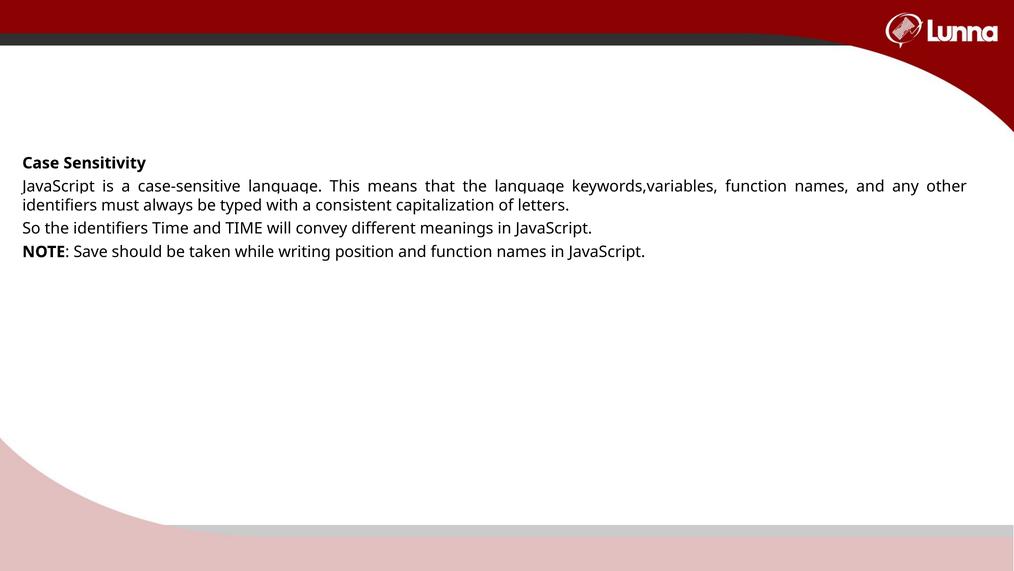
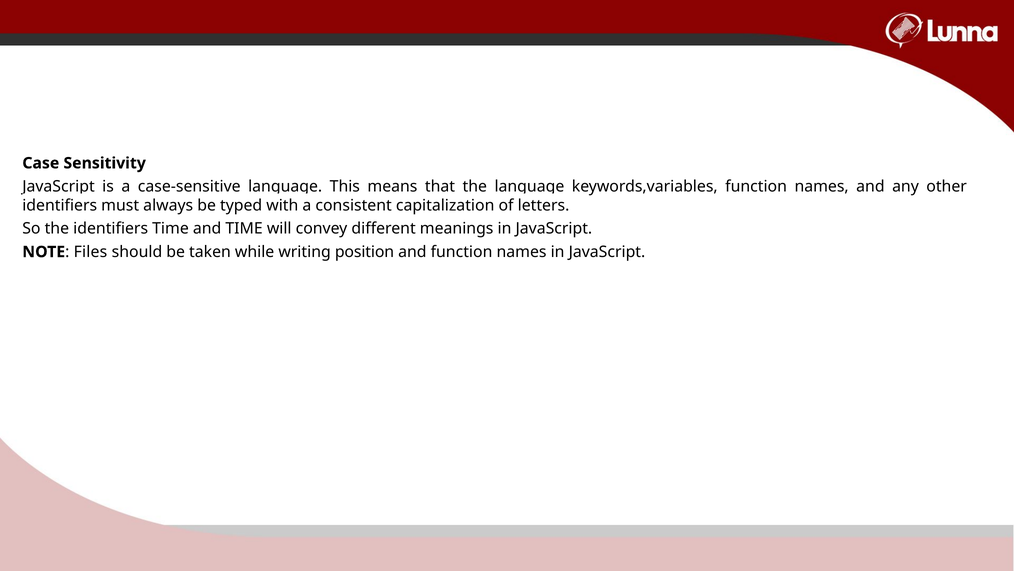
Save: Save -> Files
